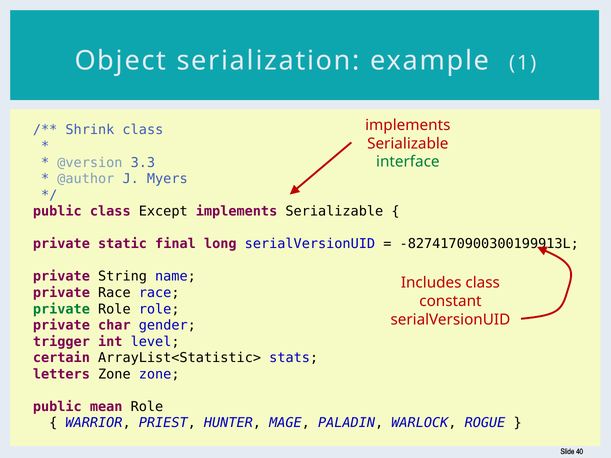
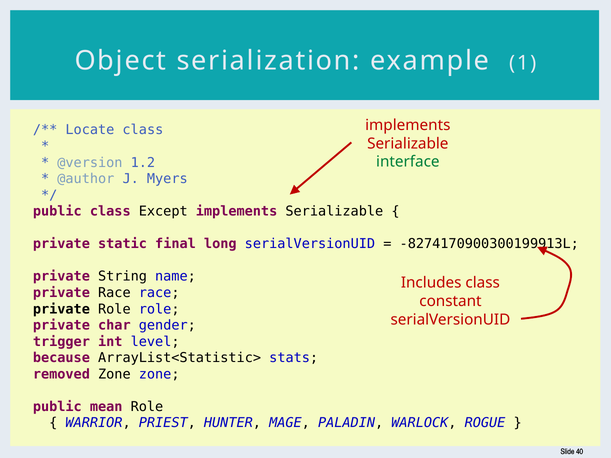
Shrink: Shrink -> Locate
3.3: 3.3 -> 1.2
private at (61, 309) colour: green -> black
certain: certain -> because
letters: letters -> removed
